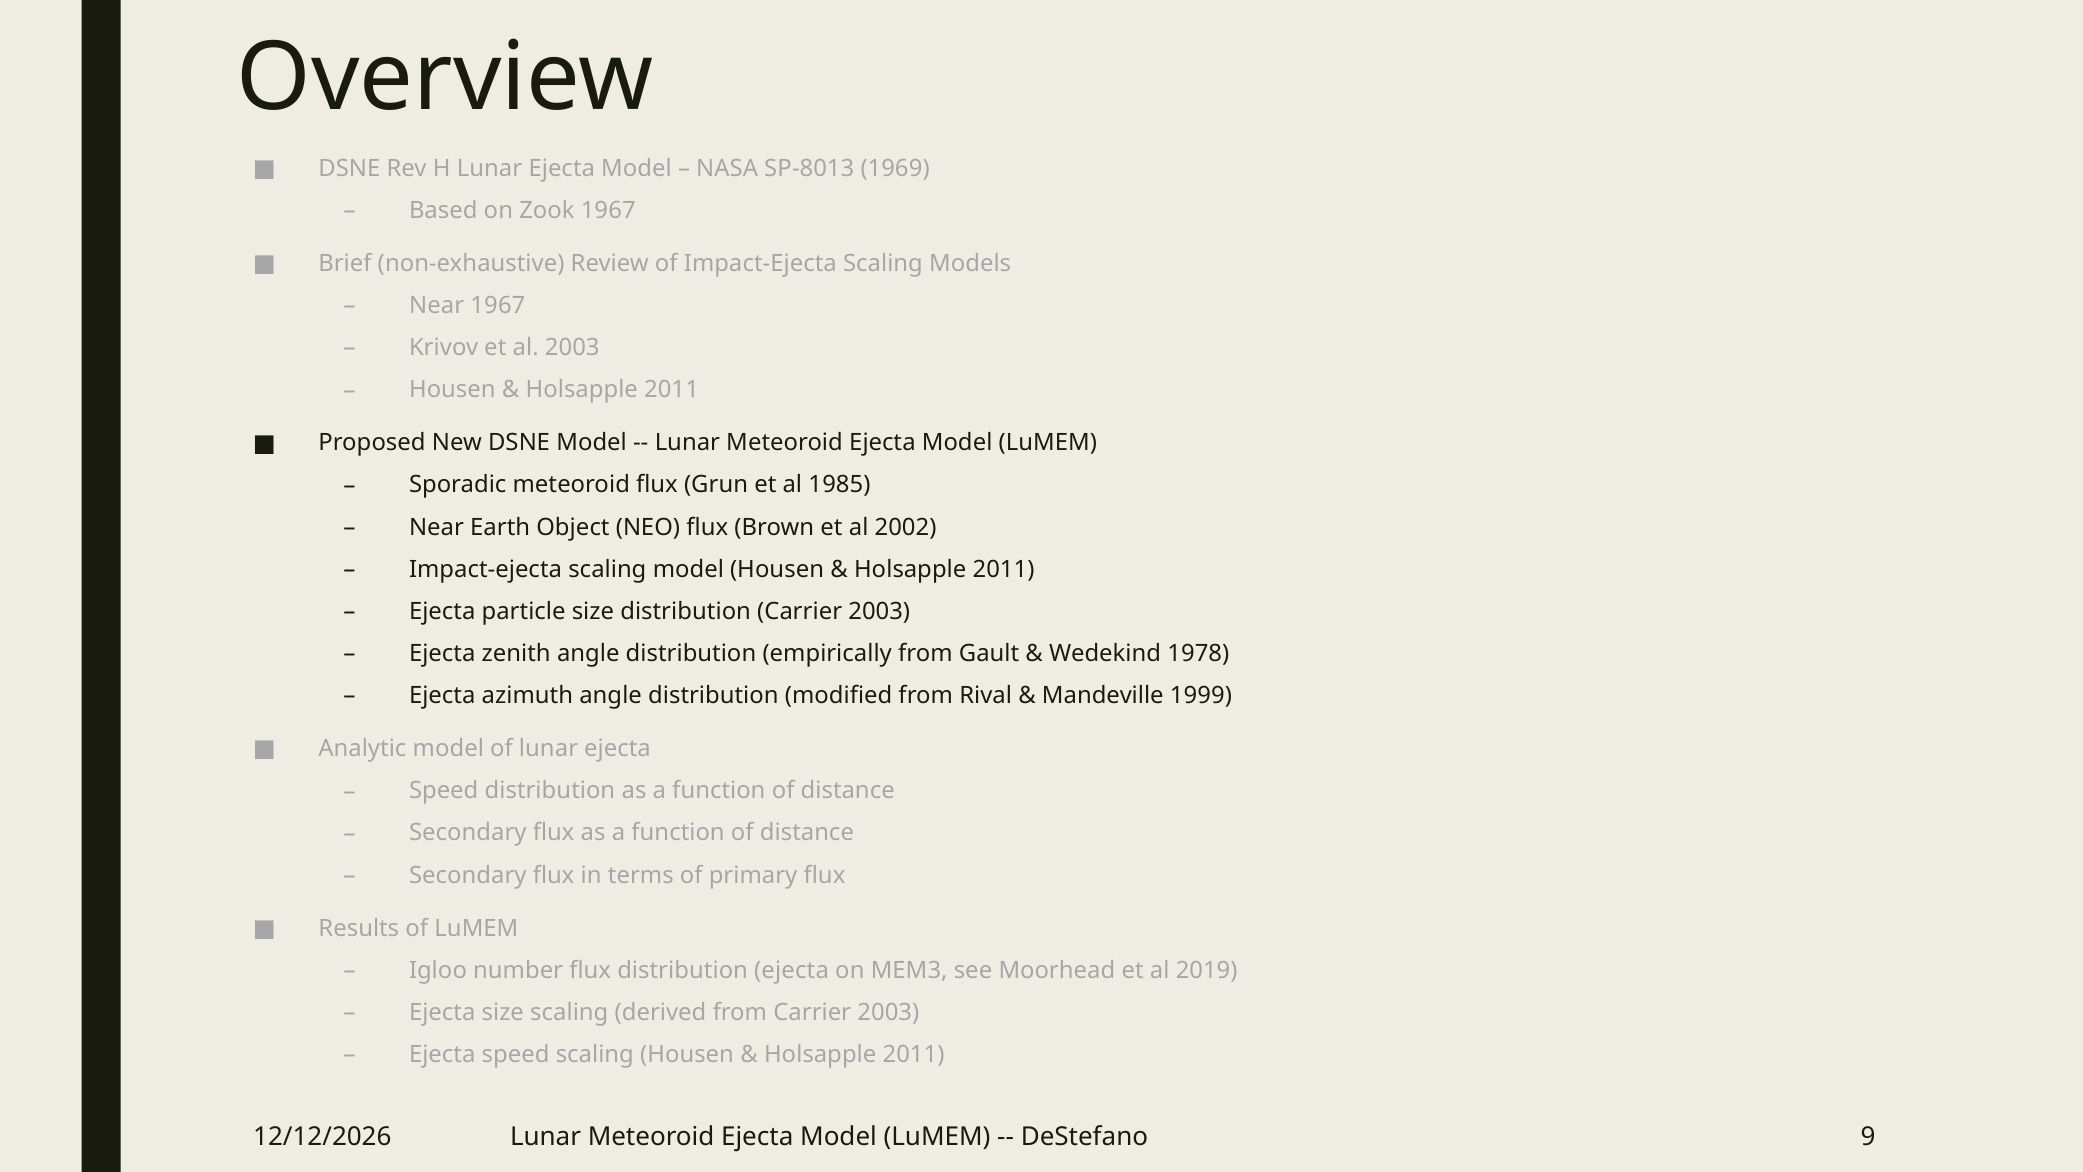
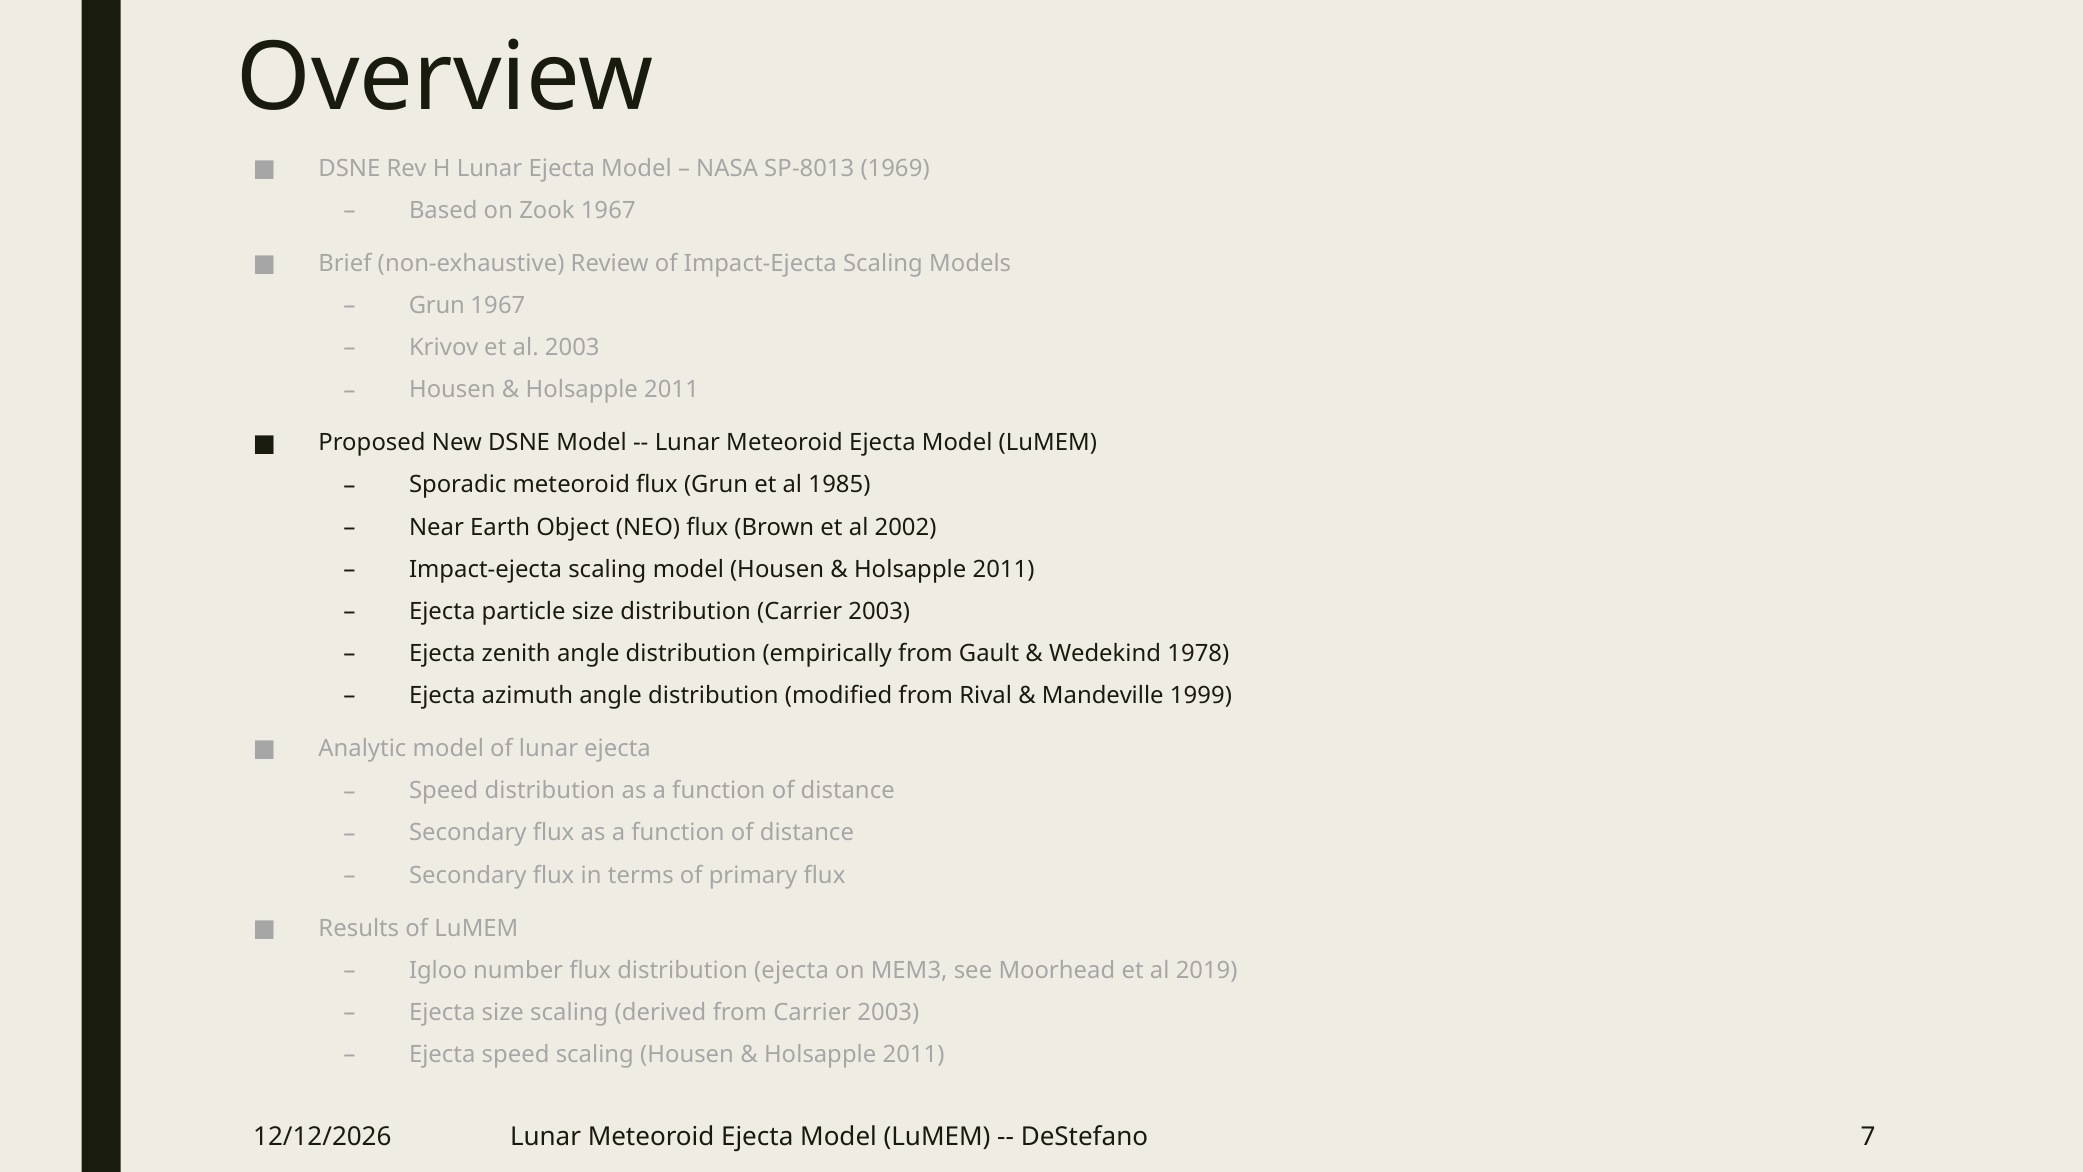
Near at (437, 305): Near -> Grun
9: 9 -> 7
